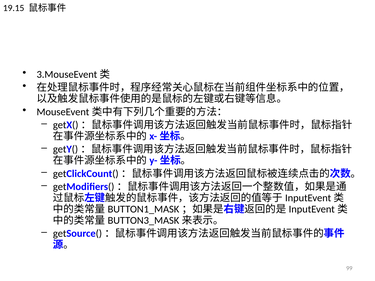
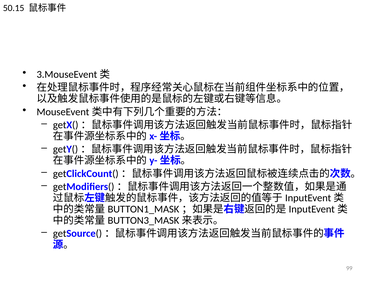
19.15: 19.15 -> 50.15
